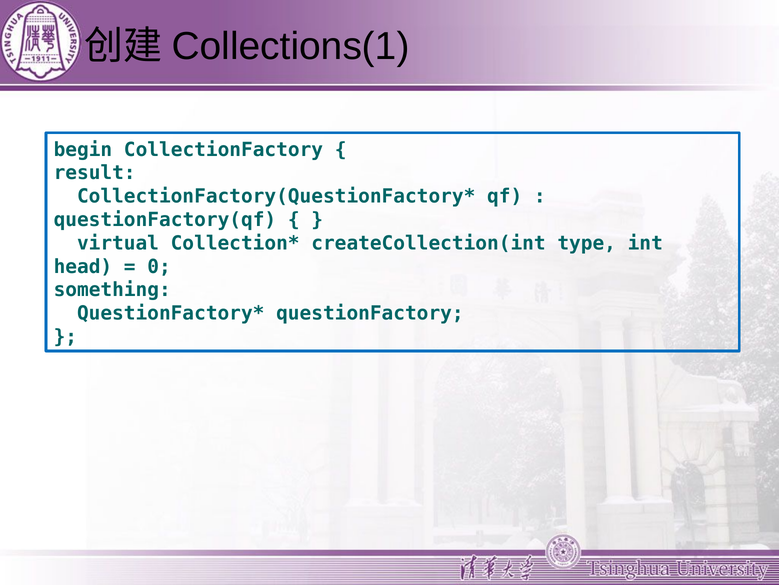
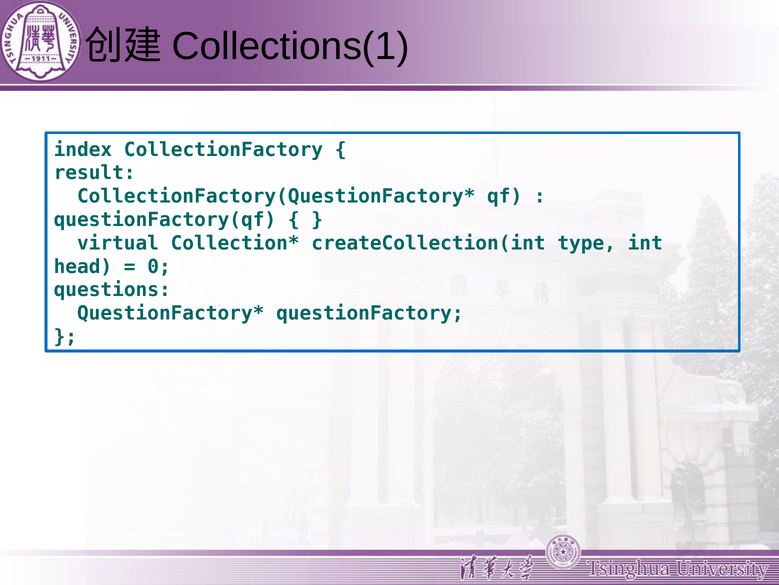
begin: begin -> index
something: something -> questions
